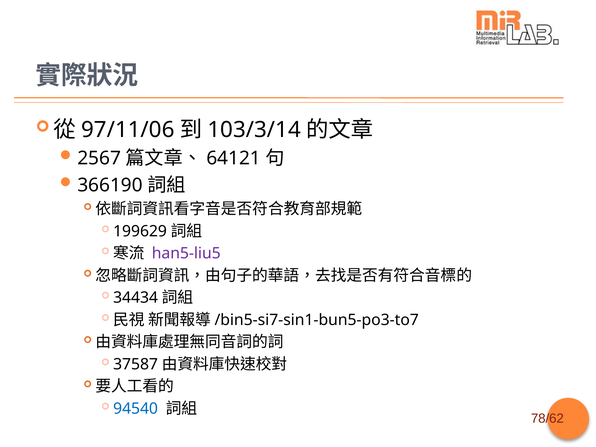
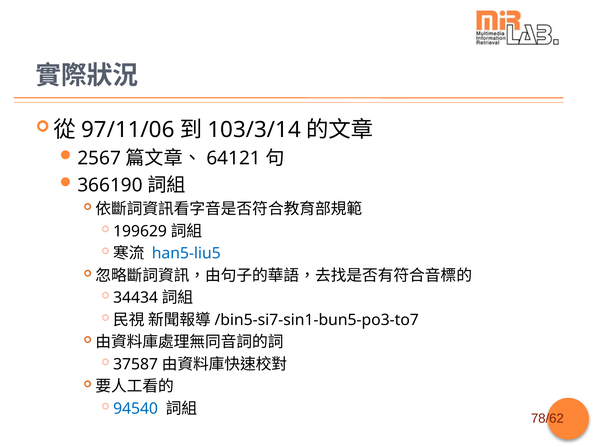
han5-liu5 colour: purple -> blue
